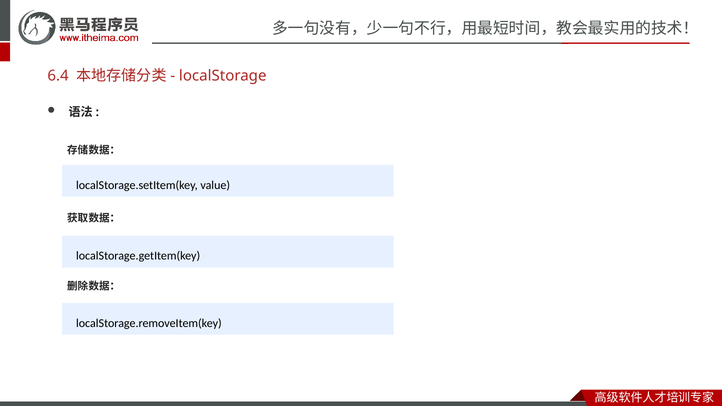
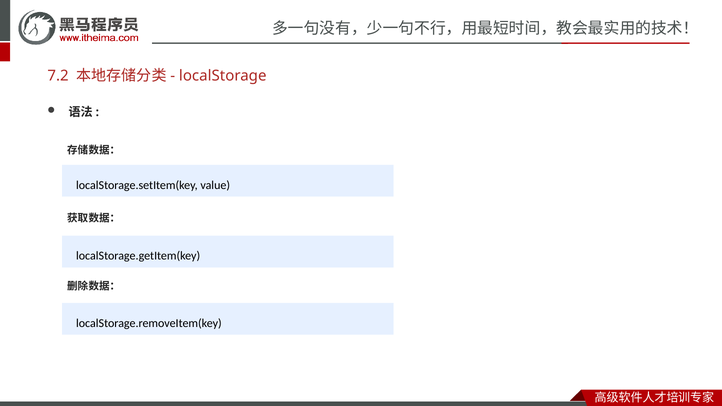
6.4: 6.4 -> 7.2
